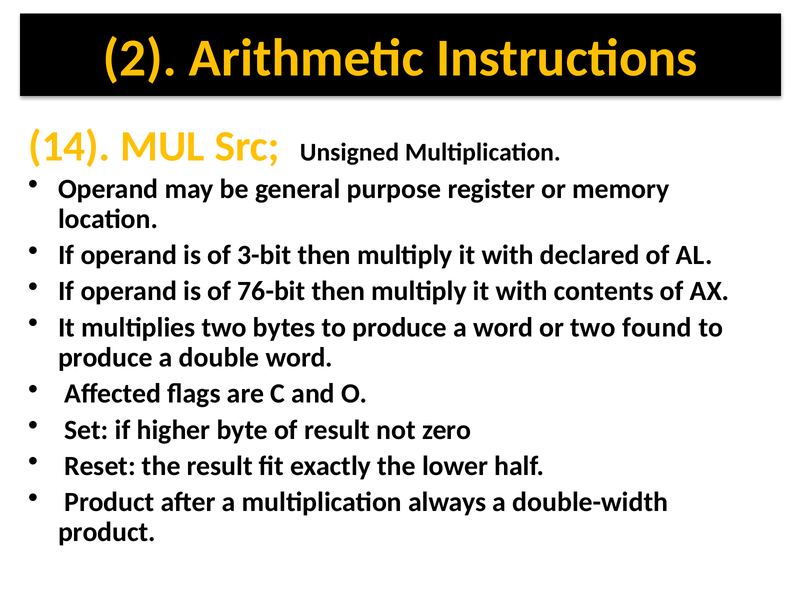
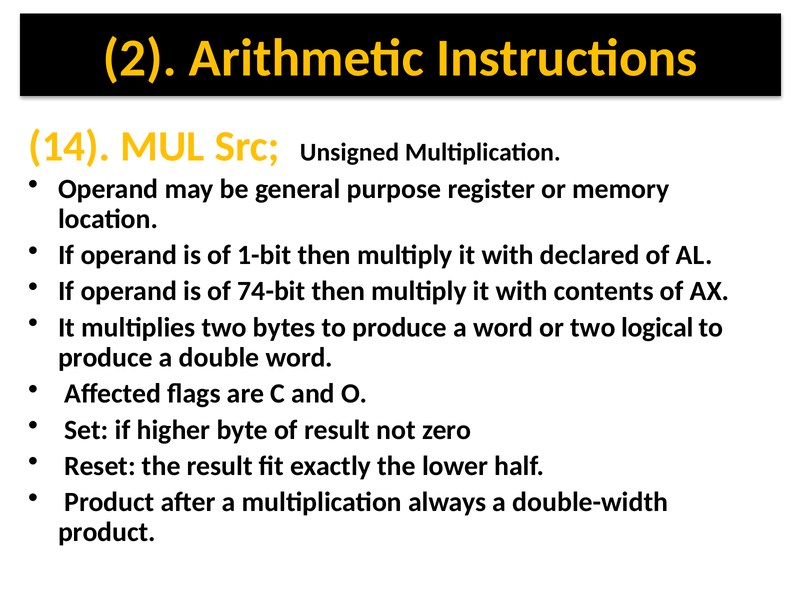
3-bit: 3-bit -> 1-bit
76-bit: 76-bit -> 74-bit
found: found -> logical
